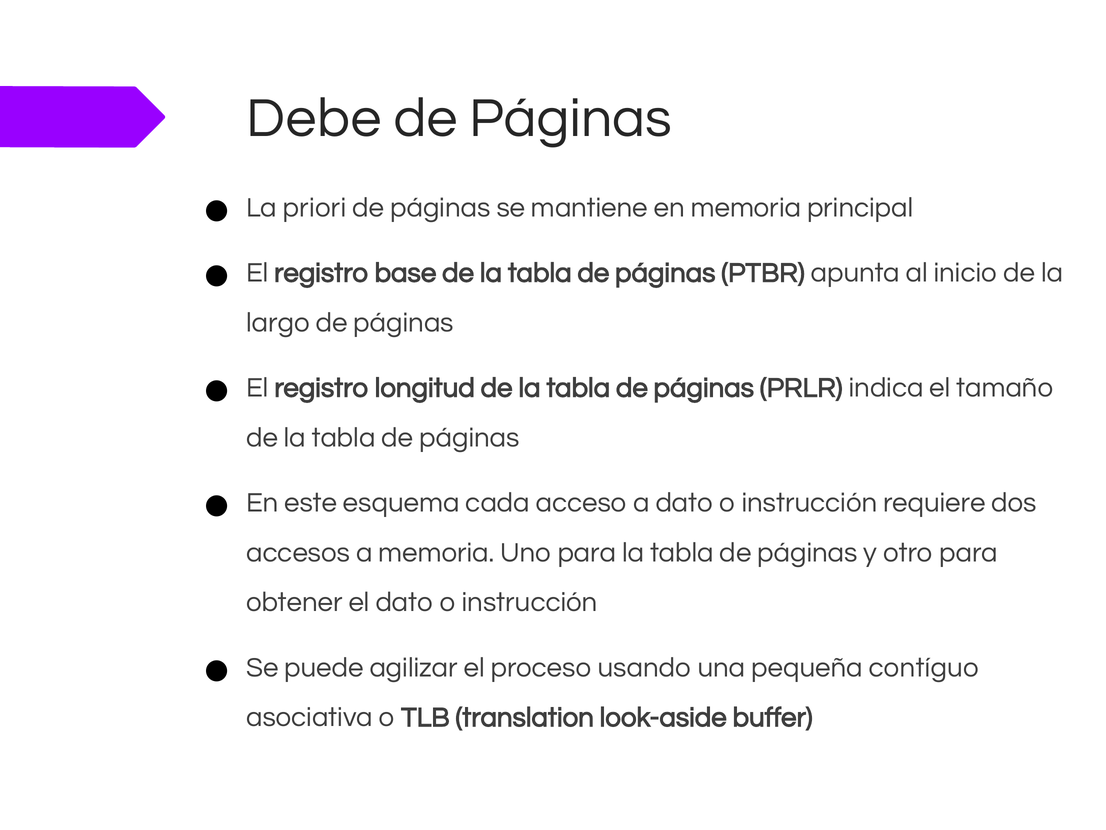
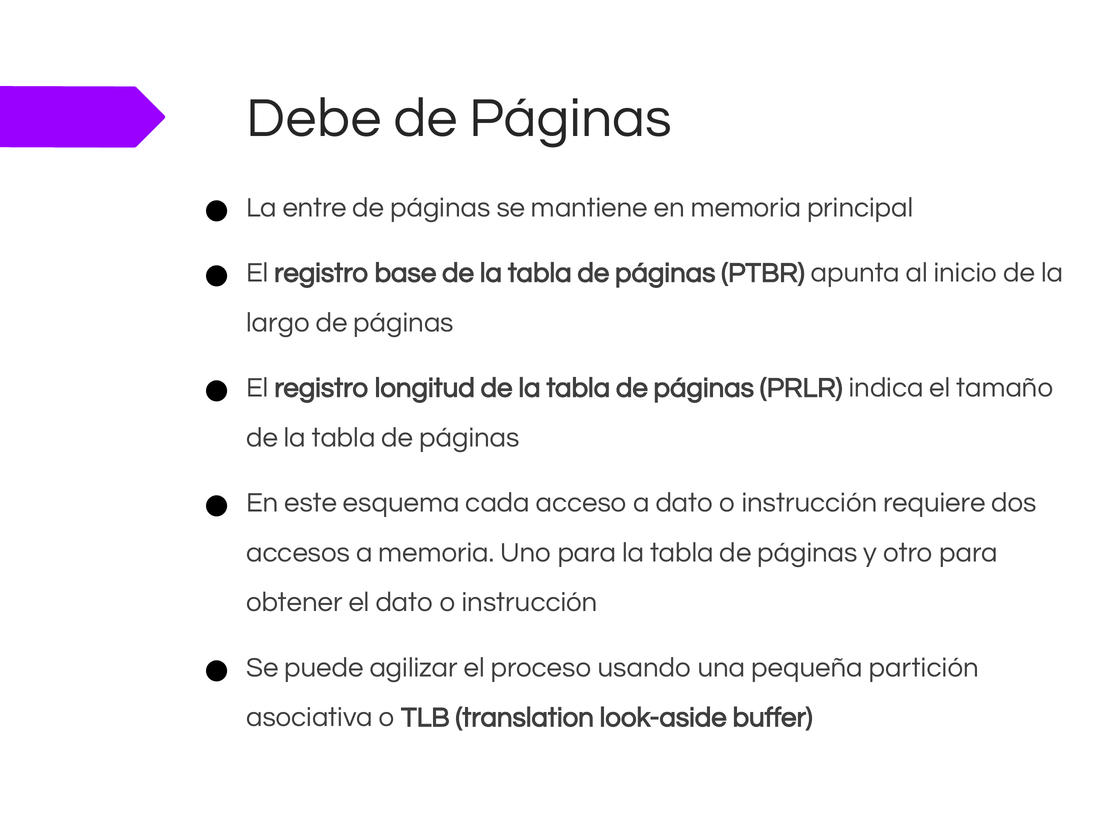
priori: priori -> entre
contíguo: contíguo -> partición
